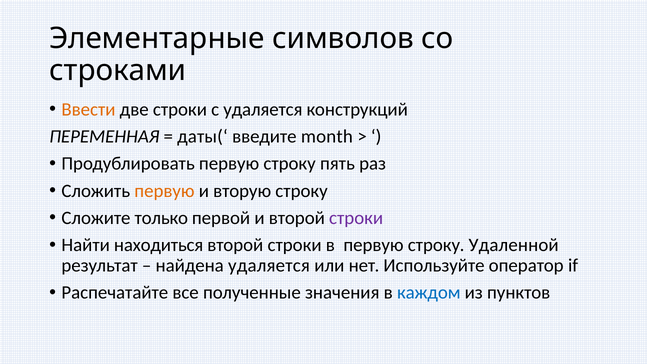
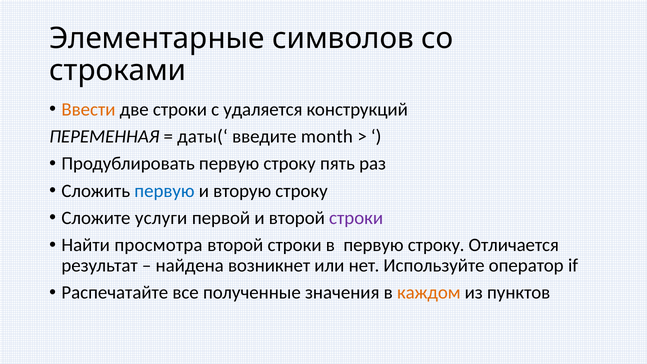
первую at (164, 191) colour: orange -> blue
только: только -> услуги
находиться: находиться -> просмотра
Удаленной: Удаленной -> Отличается
найдена удаляется: удаляется -> возникнет
каждом colour: blue -> orange
